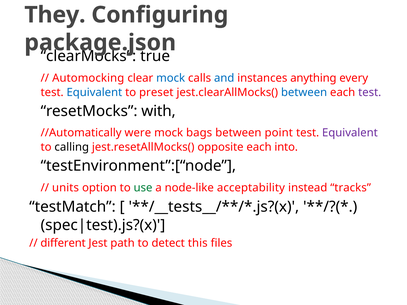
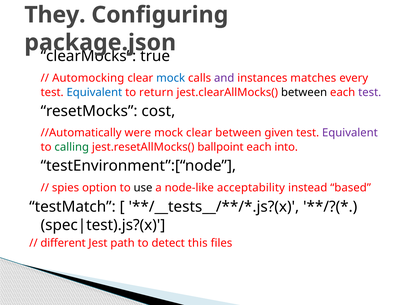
and colour: blue -> purple
anything: anything -> matches
preset: preset -> return
between at (304, 93) colour: blue -> black
with: with -> cost
mock bags: bags -> clear
point: point -> given
calling colour: black -> green
opposite: opposite -> ballpoint
units: units -> spies
use colour: green -> black
tracks: tracks -> based
